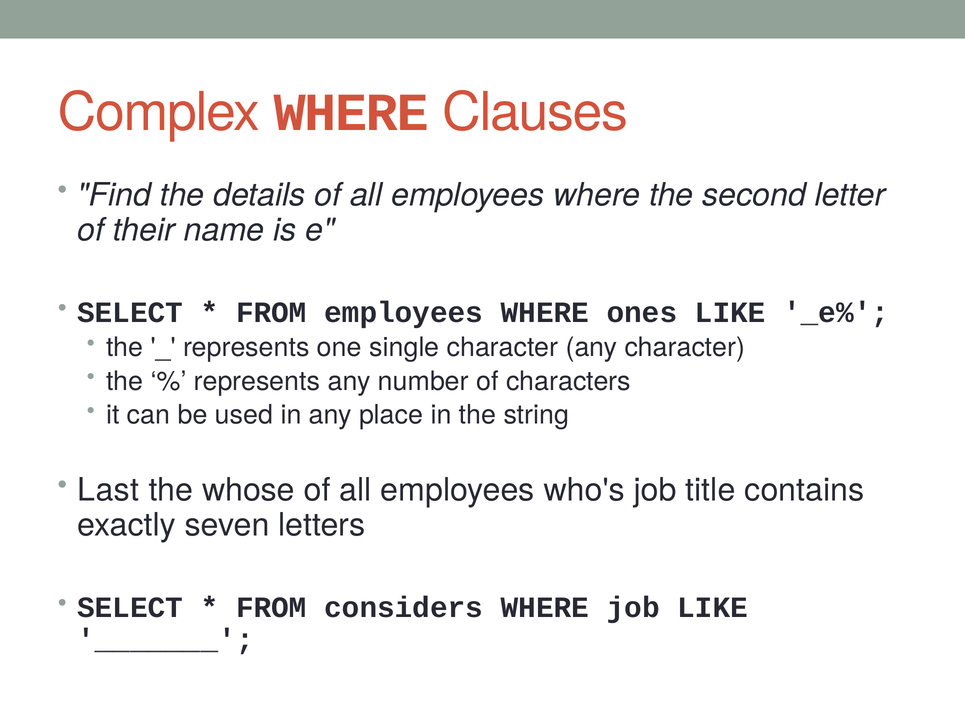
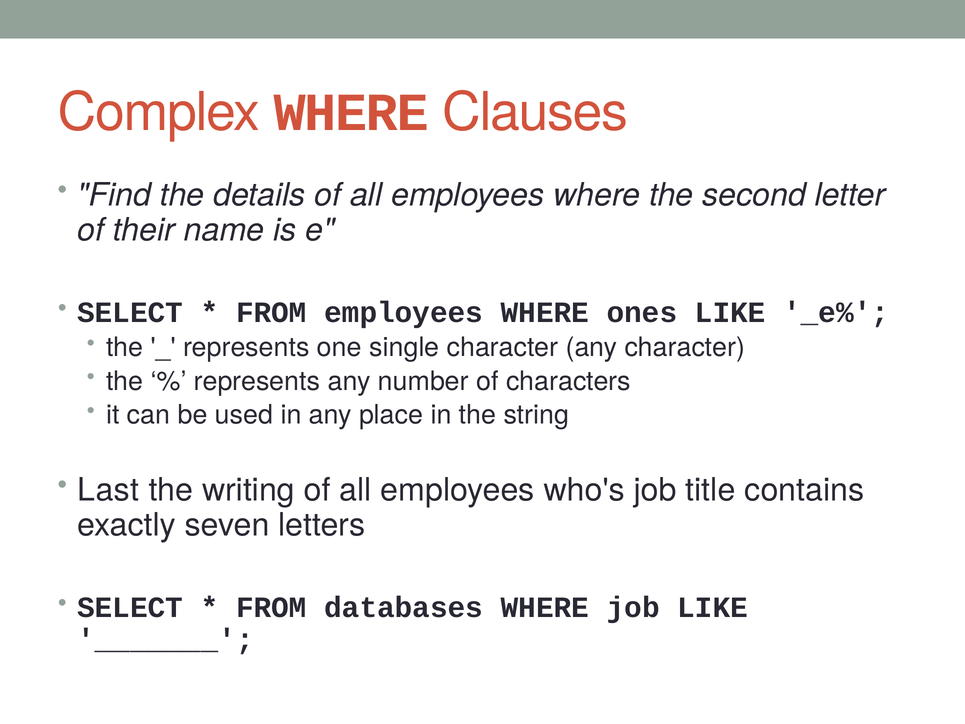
whose: whose -> writing
considers: considers -> databases
